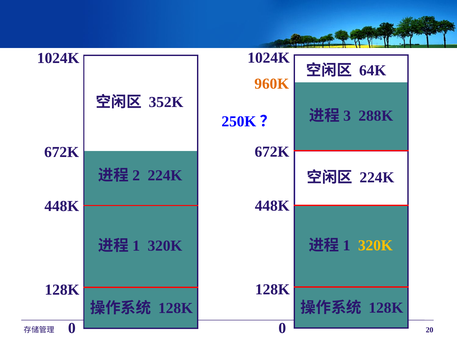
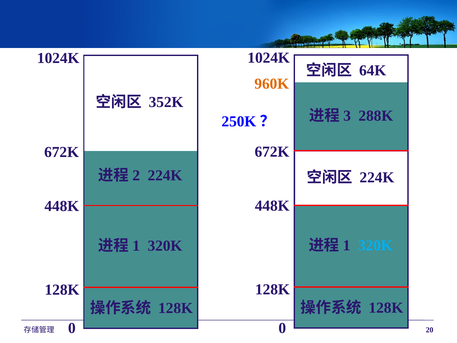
320K at (375, 245) colour: yellow -> light blue
